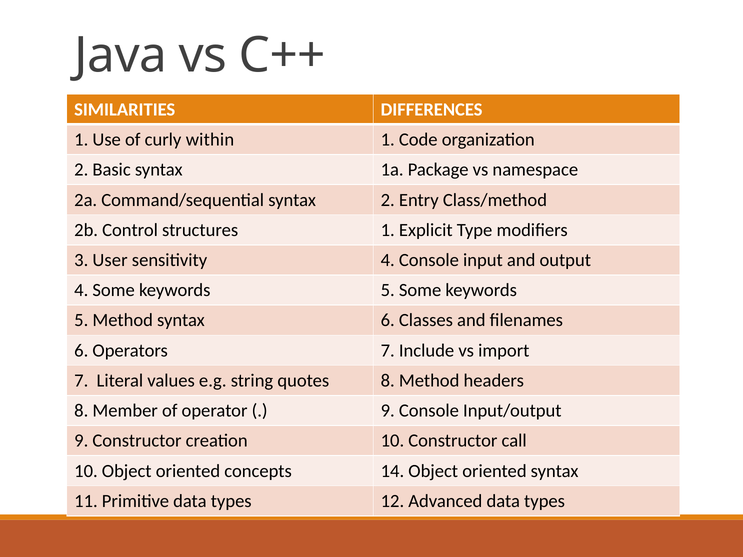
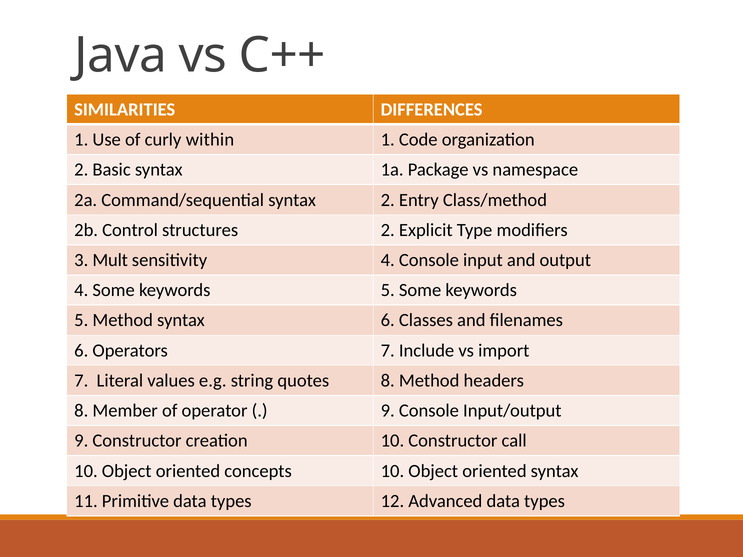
structures 1: 1 -> 2
User: User -> Mult
concepts 14: 14 -> 10
